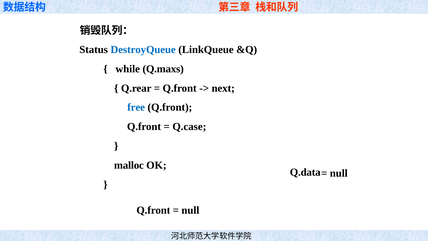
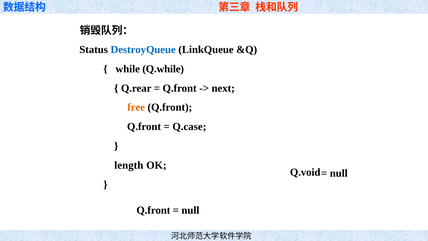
Q.maxs: Q.maxs -> Q.while
free colour: blue -> orange
malloc: malloc -> length
Q.data: Q.data -> Q.void
